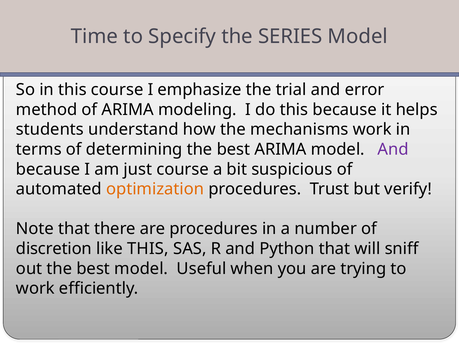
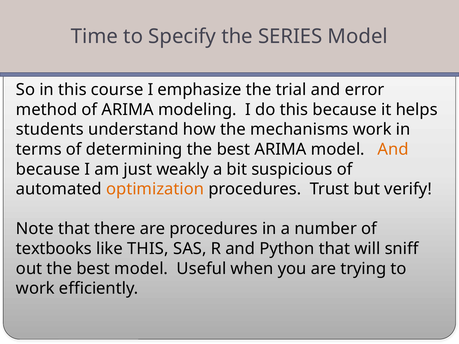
And at (393, 149) colour: purple -> orange
just course: course -> weakly
discretion: discretion -> textbooks
